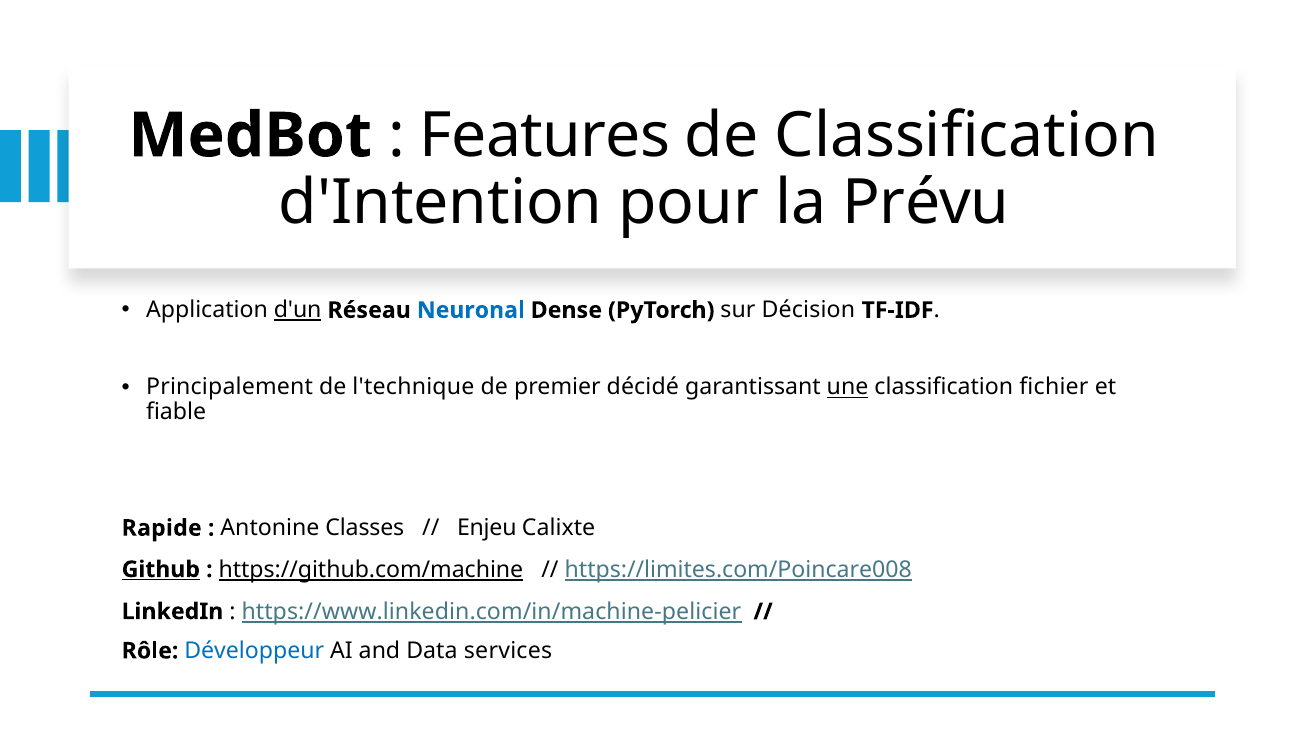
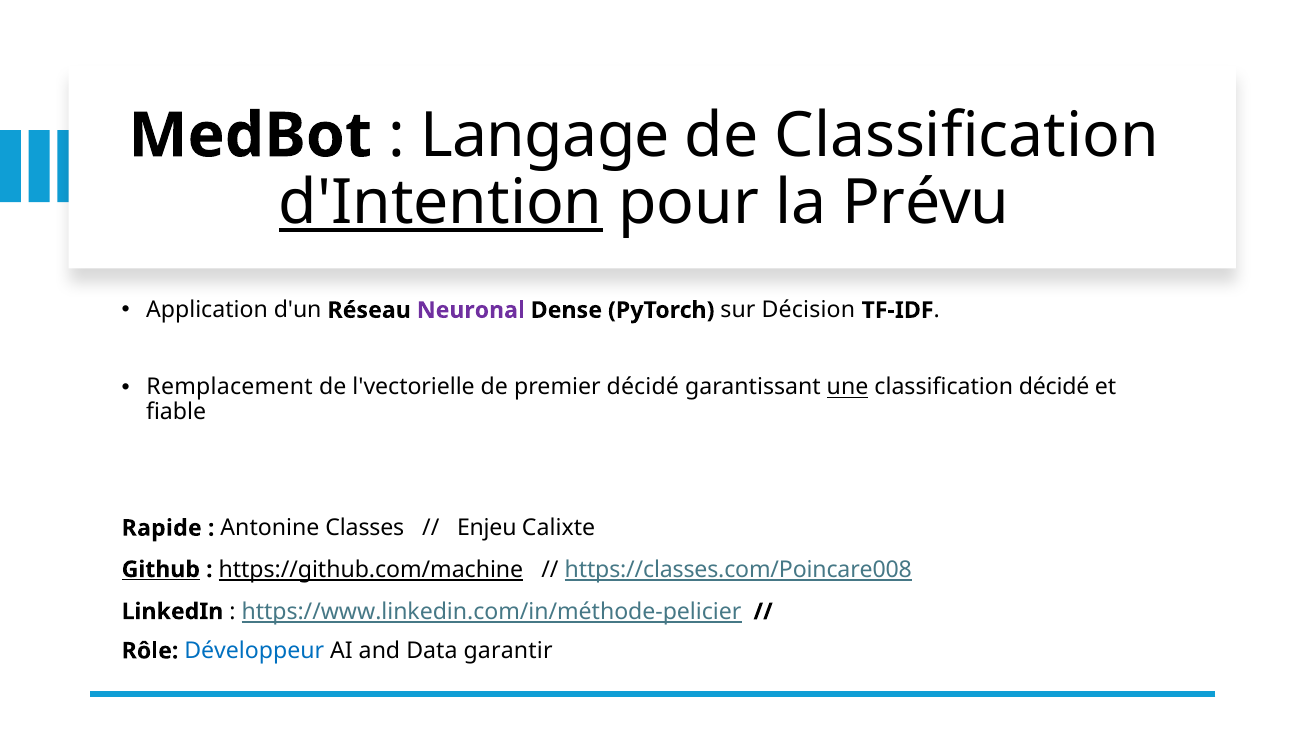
Features: Features -> Langage
d'Intention underline: none -> present
d'un underline: present -> none
Neuronal colour: blue -> purple
Principalement: Principalement -> Remplacement
l'technique: l'technique -> l'vectorielle
classification fichier: fichier -> décidé
https://limites.com/Poincare008: https://limites.com/Poincare008 -> https://classes.com/Poincare008
https://www.linkedin.com/in/machine-pelicier: https://www.linkedin.com/in/machine-pelicier -> https://www.linkedin.com/in/méthode-pelicier
services: services -> garantir
